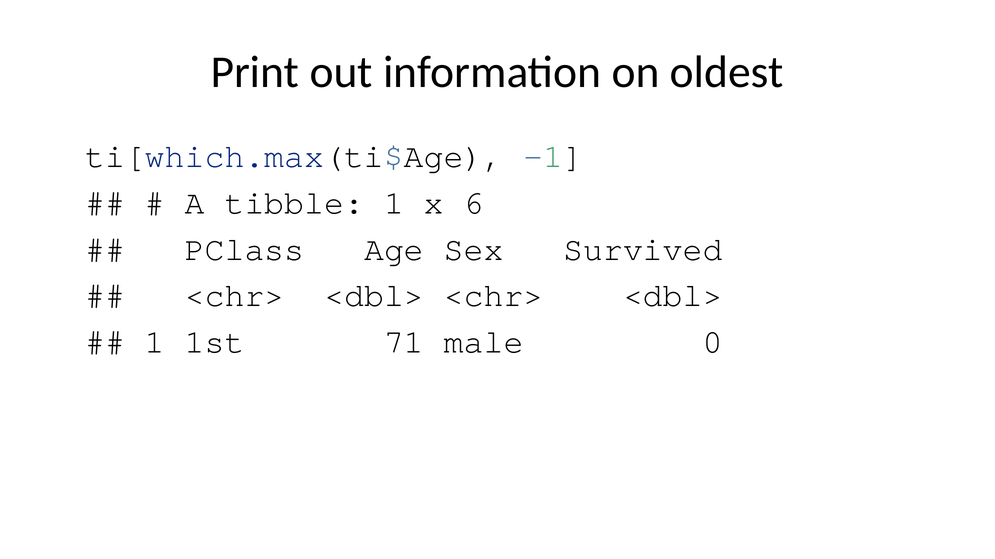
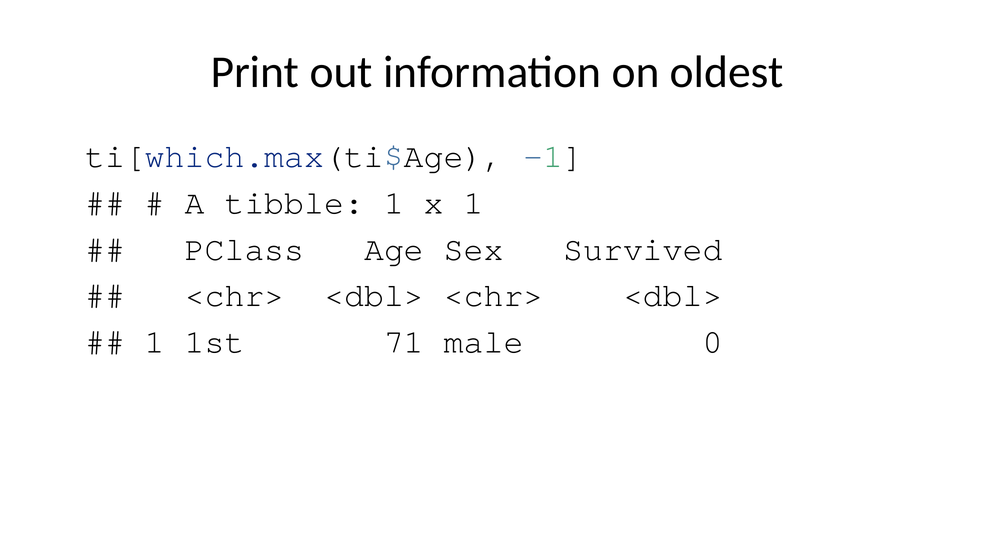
x 6: 6 -> 1
